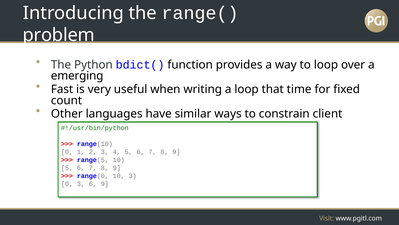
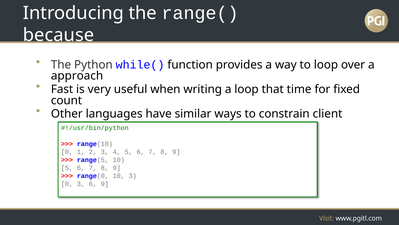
problem: problem -> because
bdict(: bdict( -> while(
emerging: emerging -> approach
